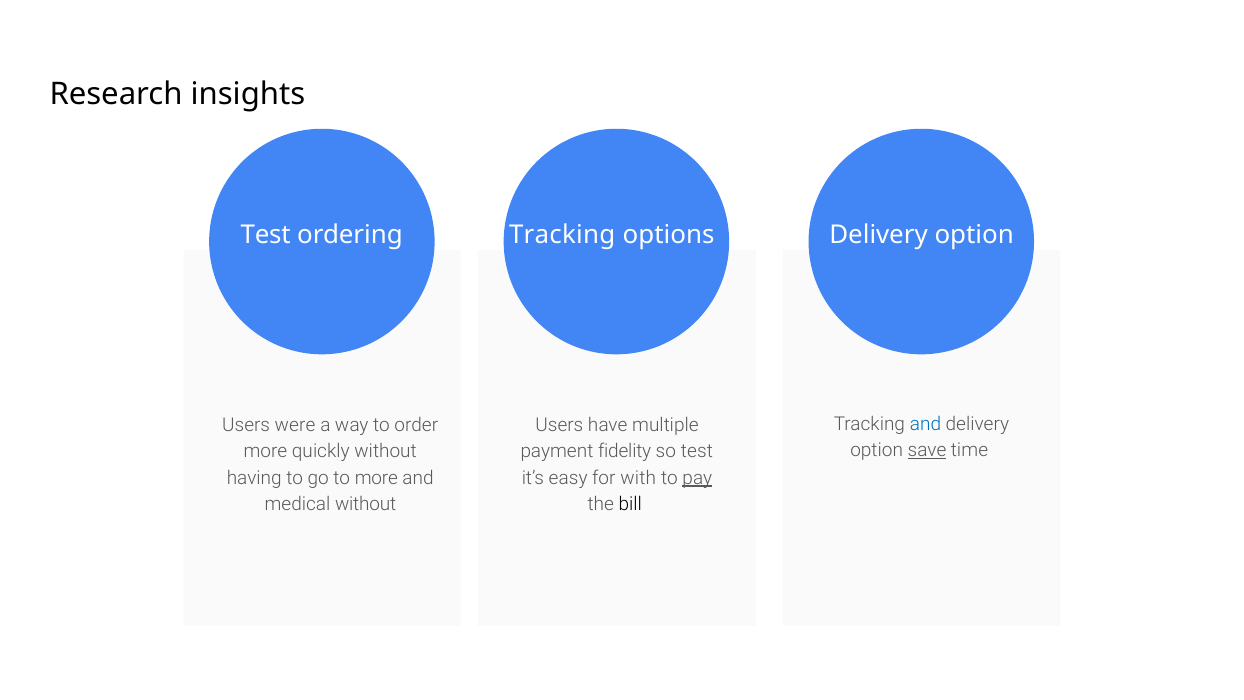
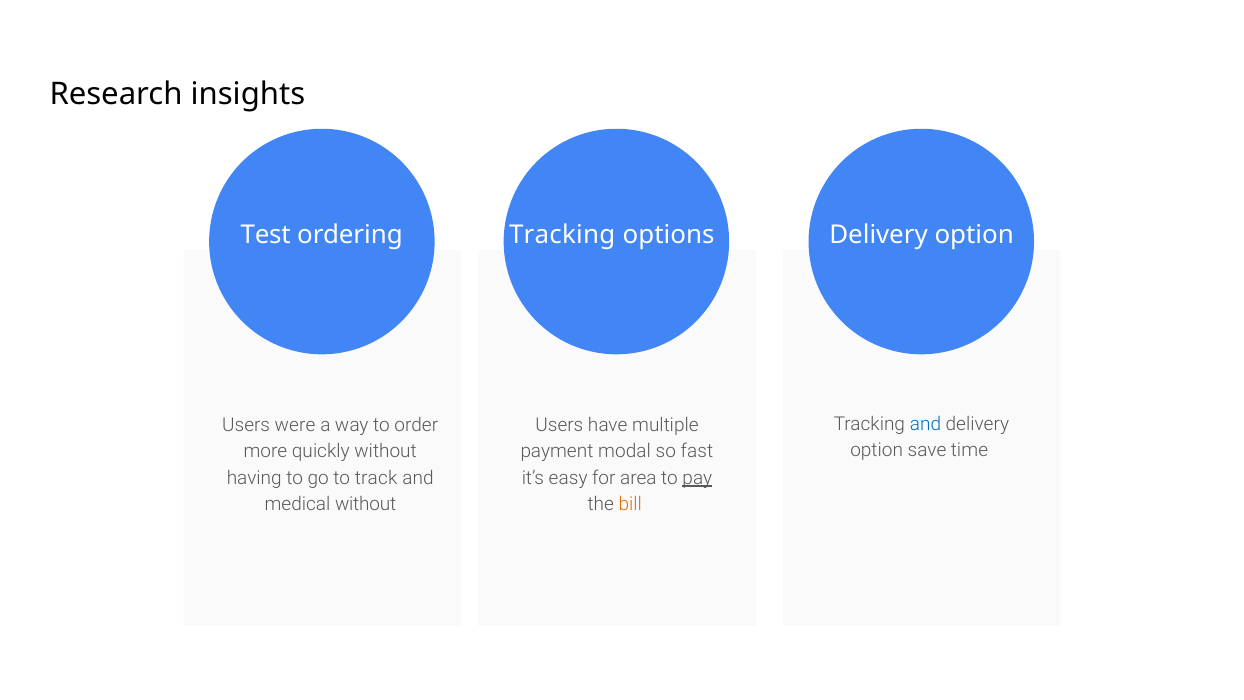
save underline: present -> none
fidelity: fidelity -> modal
so test: test -> fast
to more: more -> track
with: with -> area
bill colour: black -> orange
